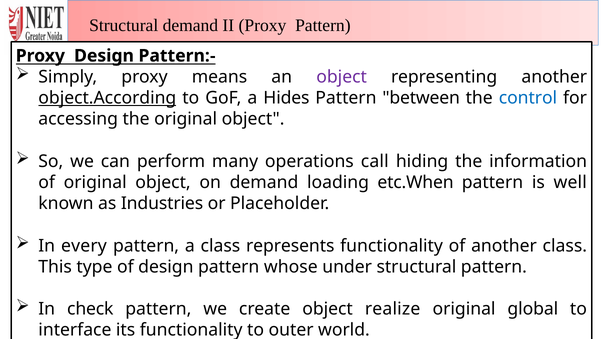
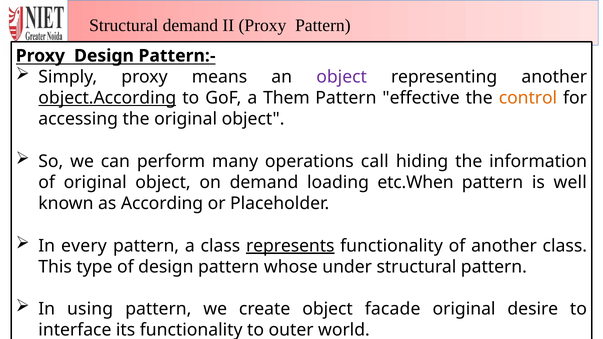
Hides: Hides -> Them
between: between -> effective
control colour: blue -> orange
Industries: Industries -> According
represents underline: none -> present
check: check -> using
realize: realize -> facade
global: global -> desire
